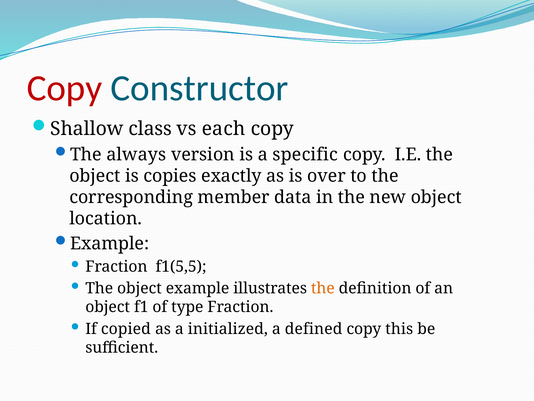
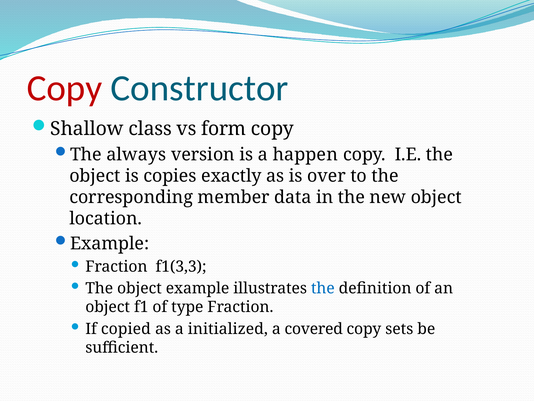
each: each -> form
specific: specific -> happen
f1(5,5: f1(5,5 -> f1(3,3
the at (323, 288) colour: orange -> blue
defined: defined -> covered
this: this -> sets
